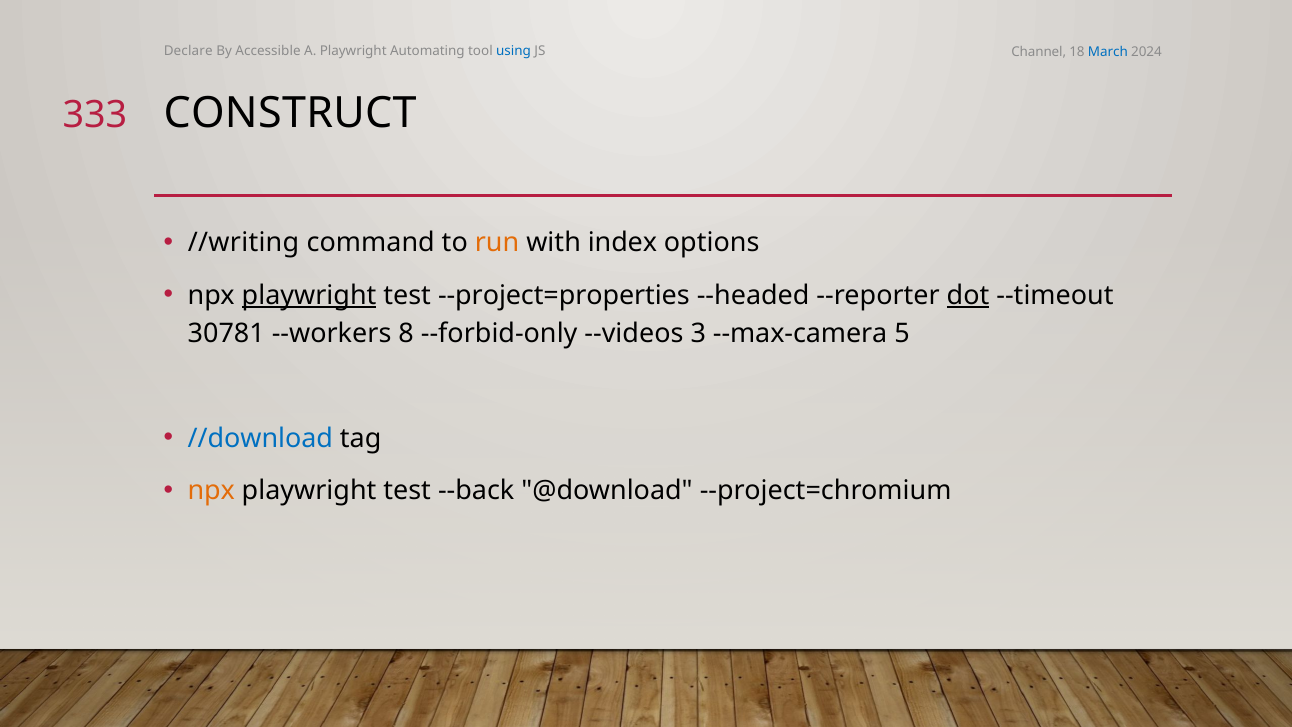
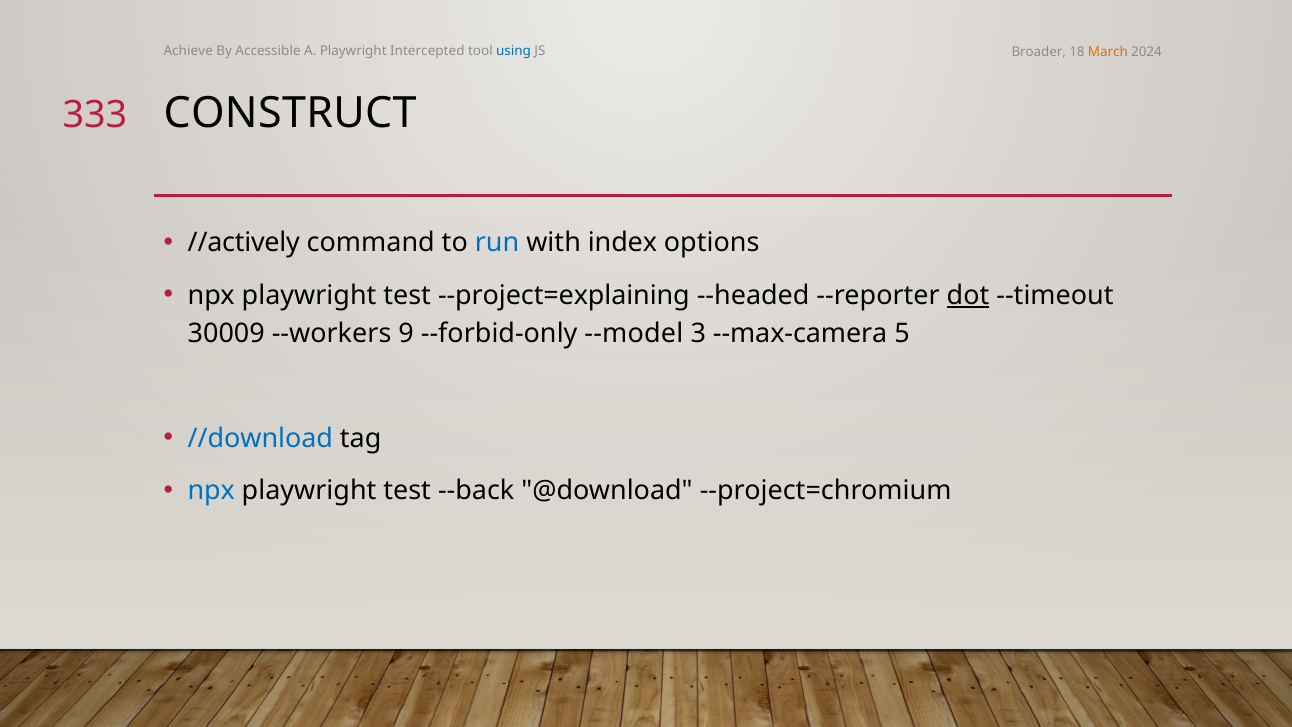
Declare: Declare -> Achieve
Automating: Automating -> Intercepted
Channel: Channel -> Broader
March colour: blue -> orange
//writing: //writing -> //actively
run colour: orange -> blue
playwright at (309, 295) underline: present -> none
--project=properties: --project=properties -> --project=explaining
30781: 30781 -> 30009
8: 8 -> 9
--videos: --videos -> --model
npx at (211, 491) colour: orange -> blue
